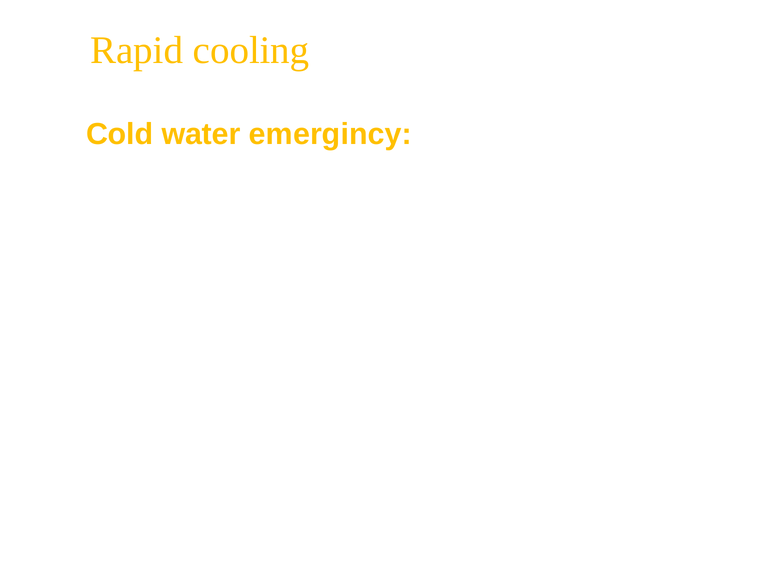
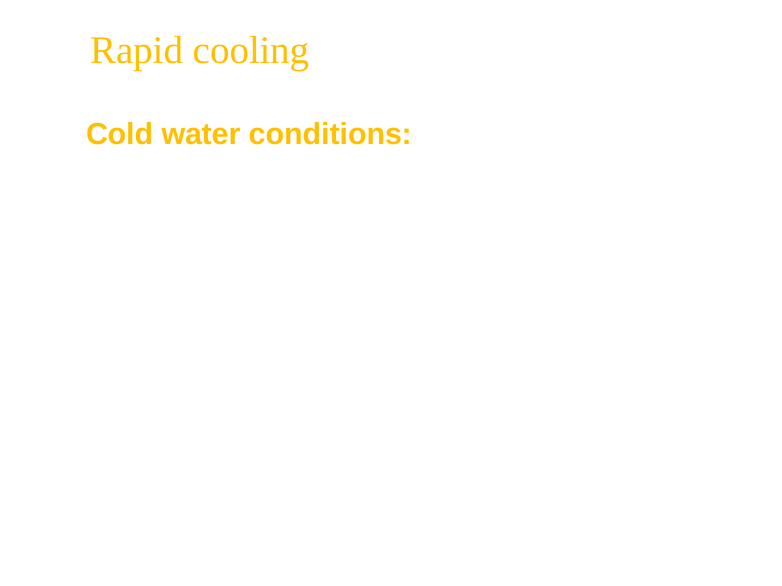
emergincy: emergincy -> conditions
